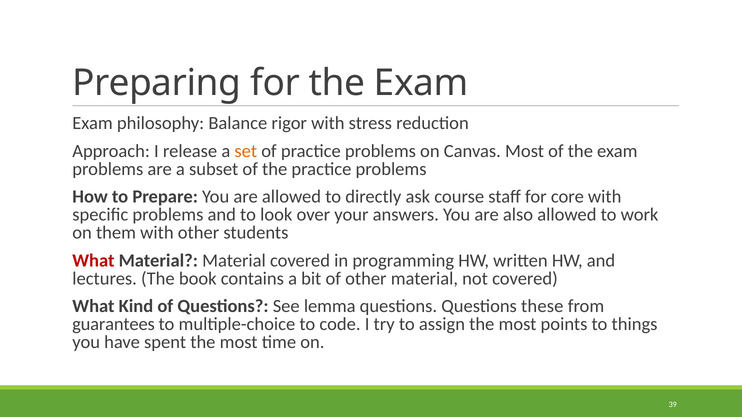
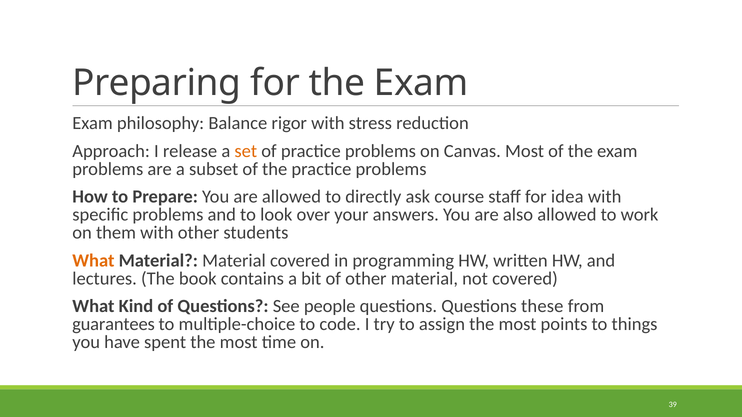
core: core -> idea
What at (93, 261) colour: red -> orange
lemma: lemma -> people
